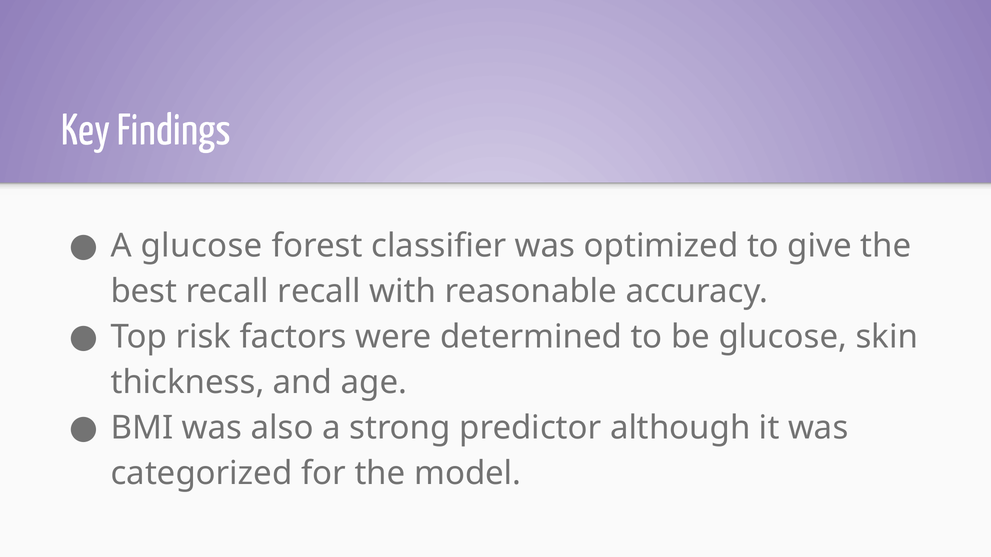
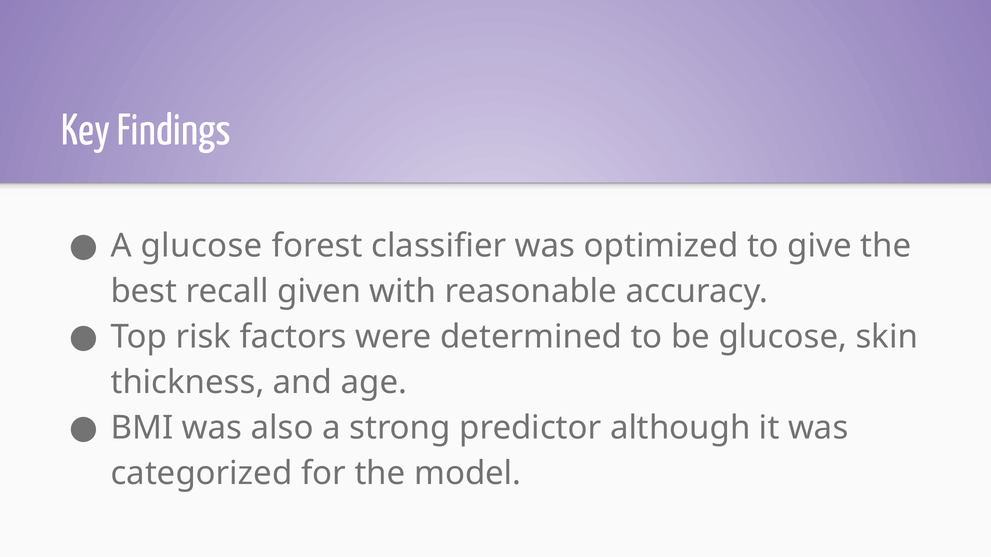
recall recall: recall -> given
